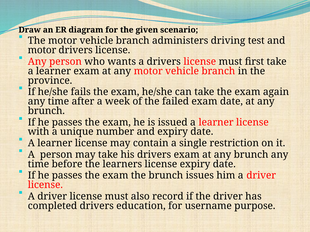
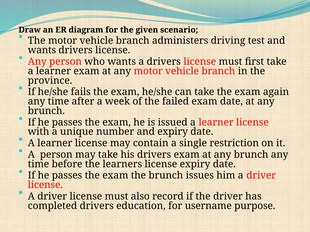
motor at (42, 50): motor -> wants
